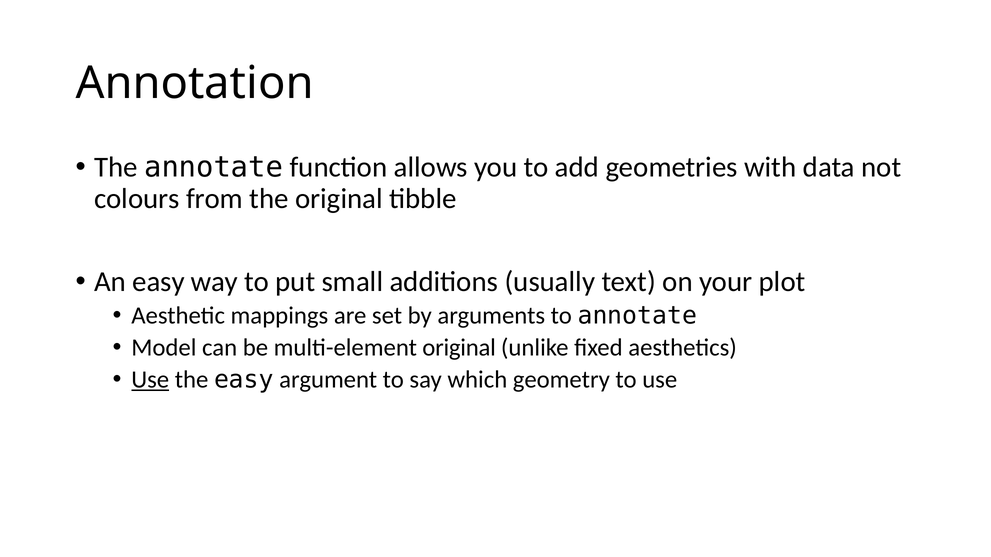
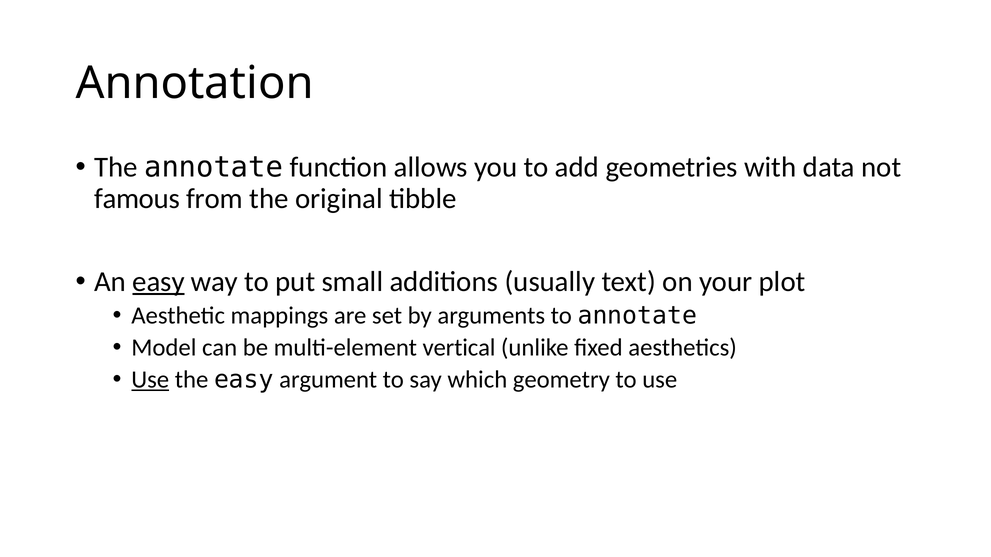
colours: colours -> famous
easy at (158, 282) underline: none -> present
multi-element original: original -> vertical
